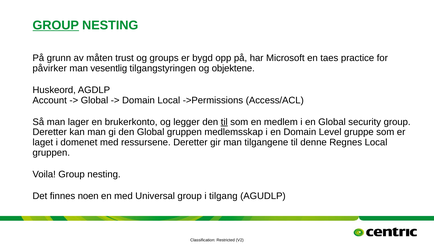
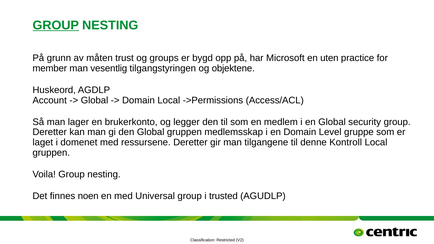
taes: taes -> uten
påvirker: påvirker -> member
til at (224, 122) underline: present -> none
Regnes: Regnes -> Kontroll
tilgang: tilgang -> trusted
